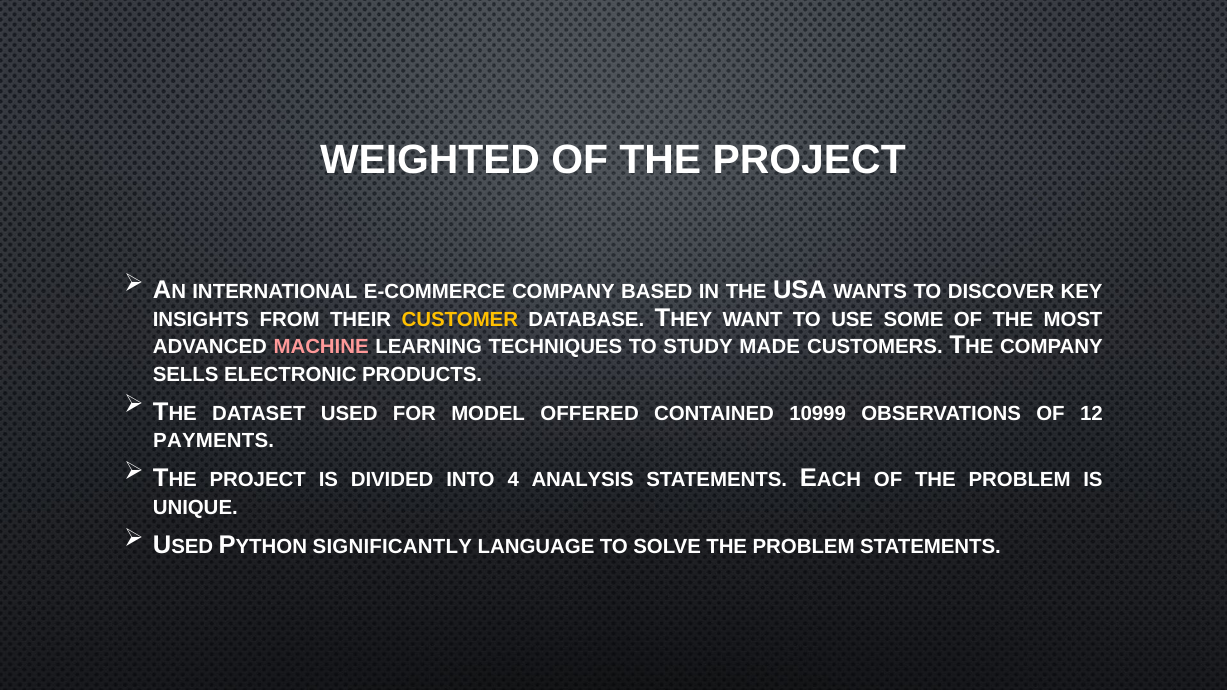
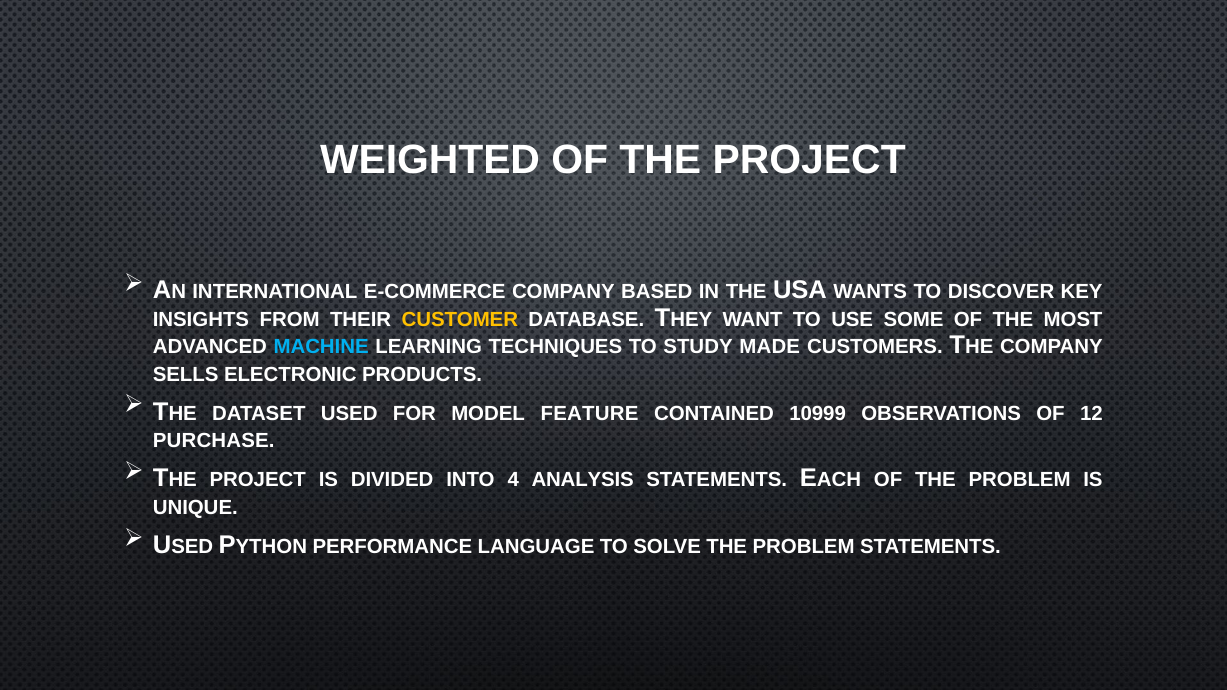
MACHINE colour: pink -> light blue
OFFERED: OFFERED -> FEATURE
PAYMENTS: PAYMENTS -> PURCHASE
SIGNIFICANTLY: SIGNIFICANTLY -> PERFORMANCE
